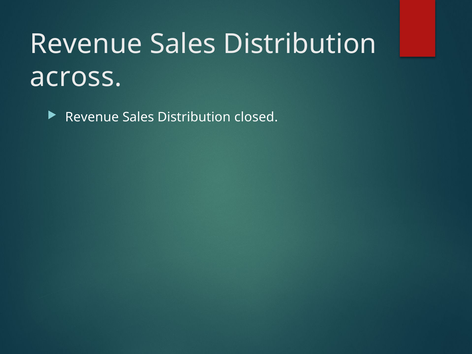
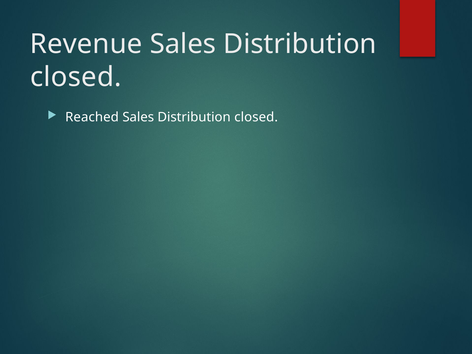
across at (76, 77): across -> closed
Revenue at (92, 117): Revenue -> Reached
